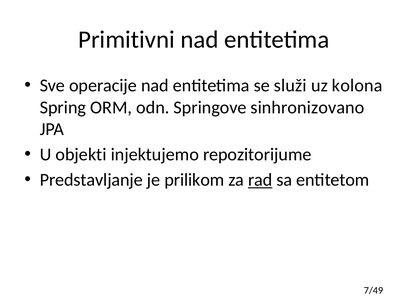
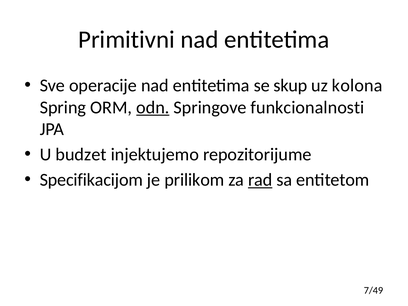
služi: služi -> skup
odn underline: none -> present
sinhronizovano: sinhronizovano -> funkcionalnosti
objekti: objekti -> budzet
Predstavljanje: Predstavljanje -> Specifikacijom
